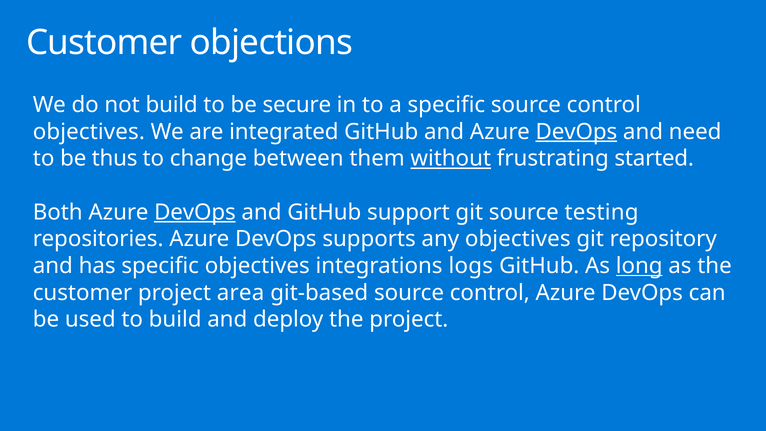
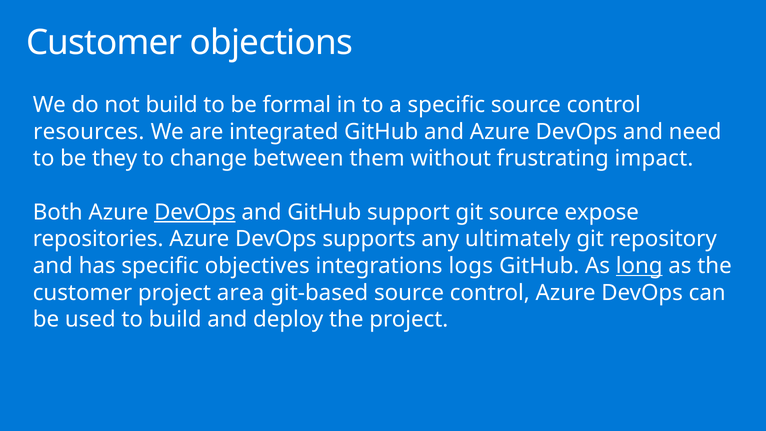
secure: secure -> formal
objectives at (89, 132): objectives -> resources
DevOps at (576, 132) underline: present -> none
thus: thus -> they
without underline: present -> none
started: started -> impact
testing: testing -> expose
any objectives: objectives -> ultimately
